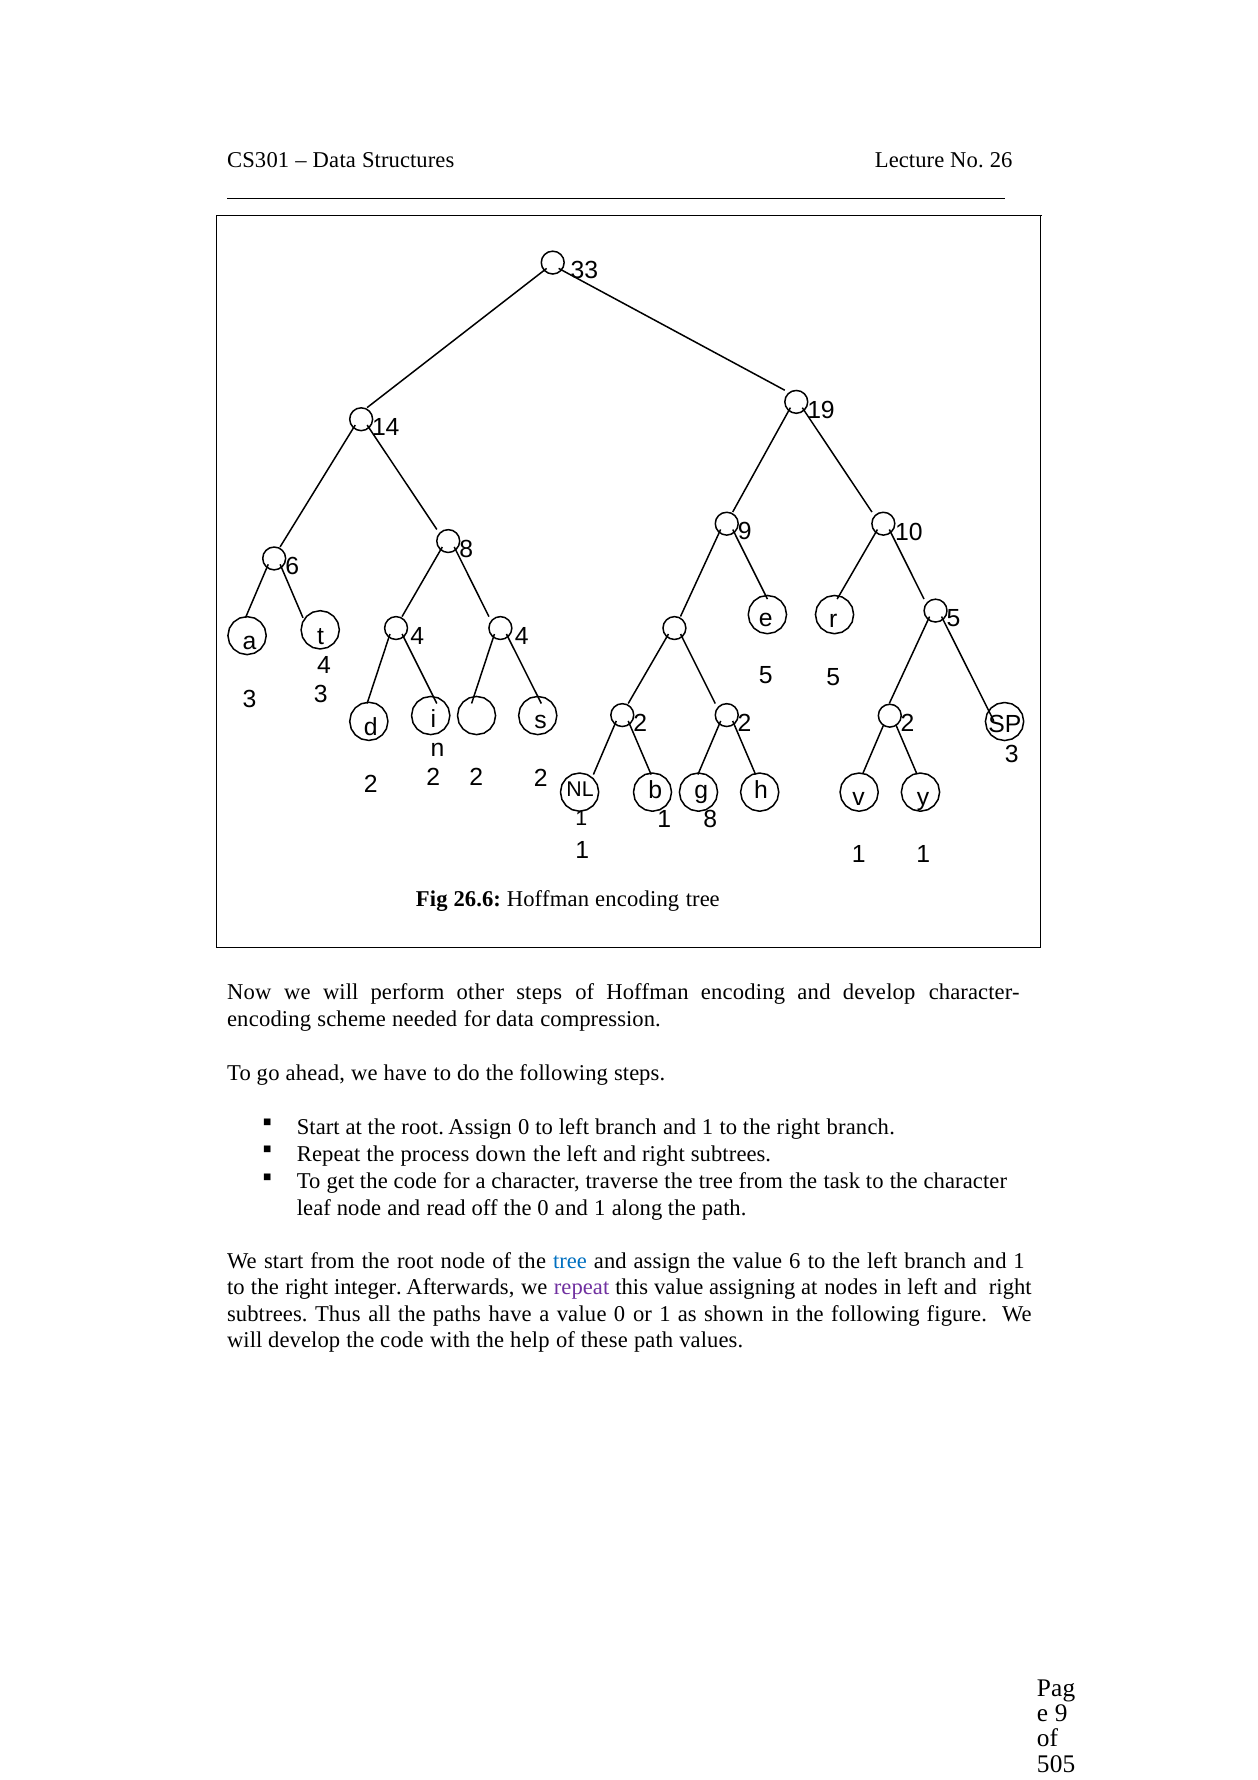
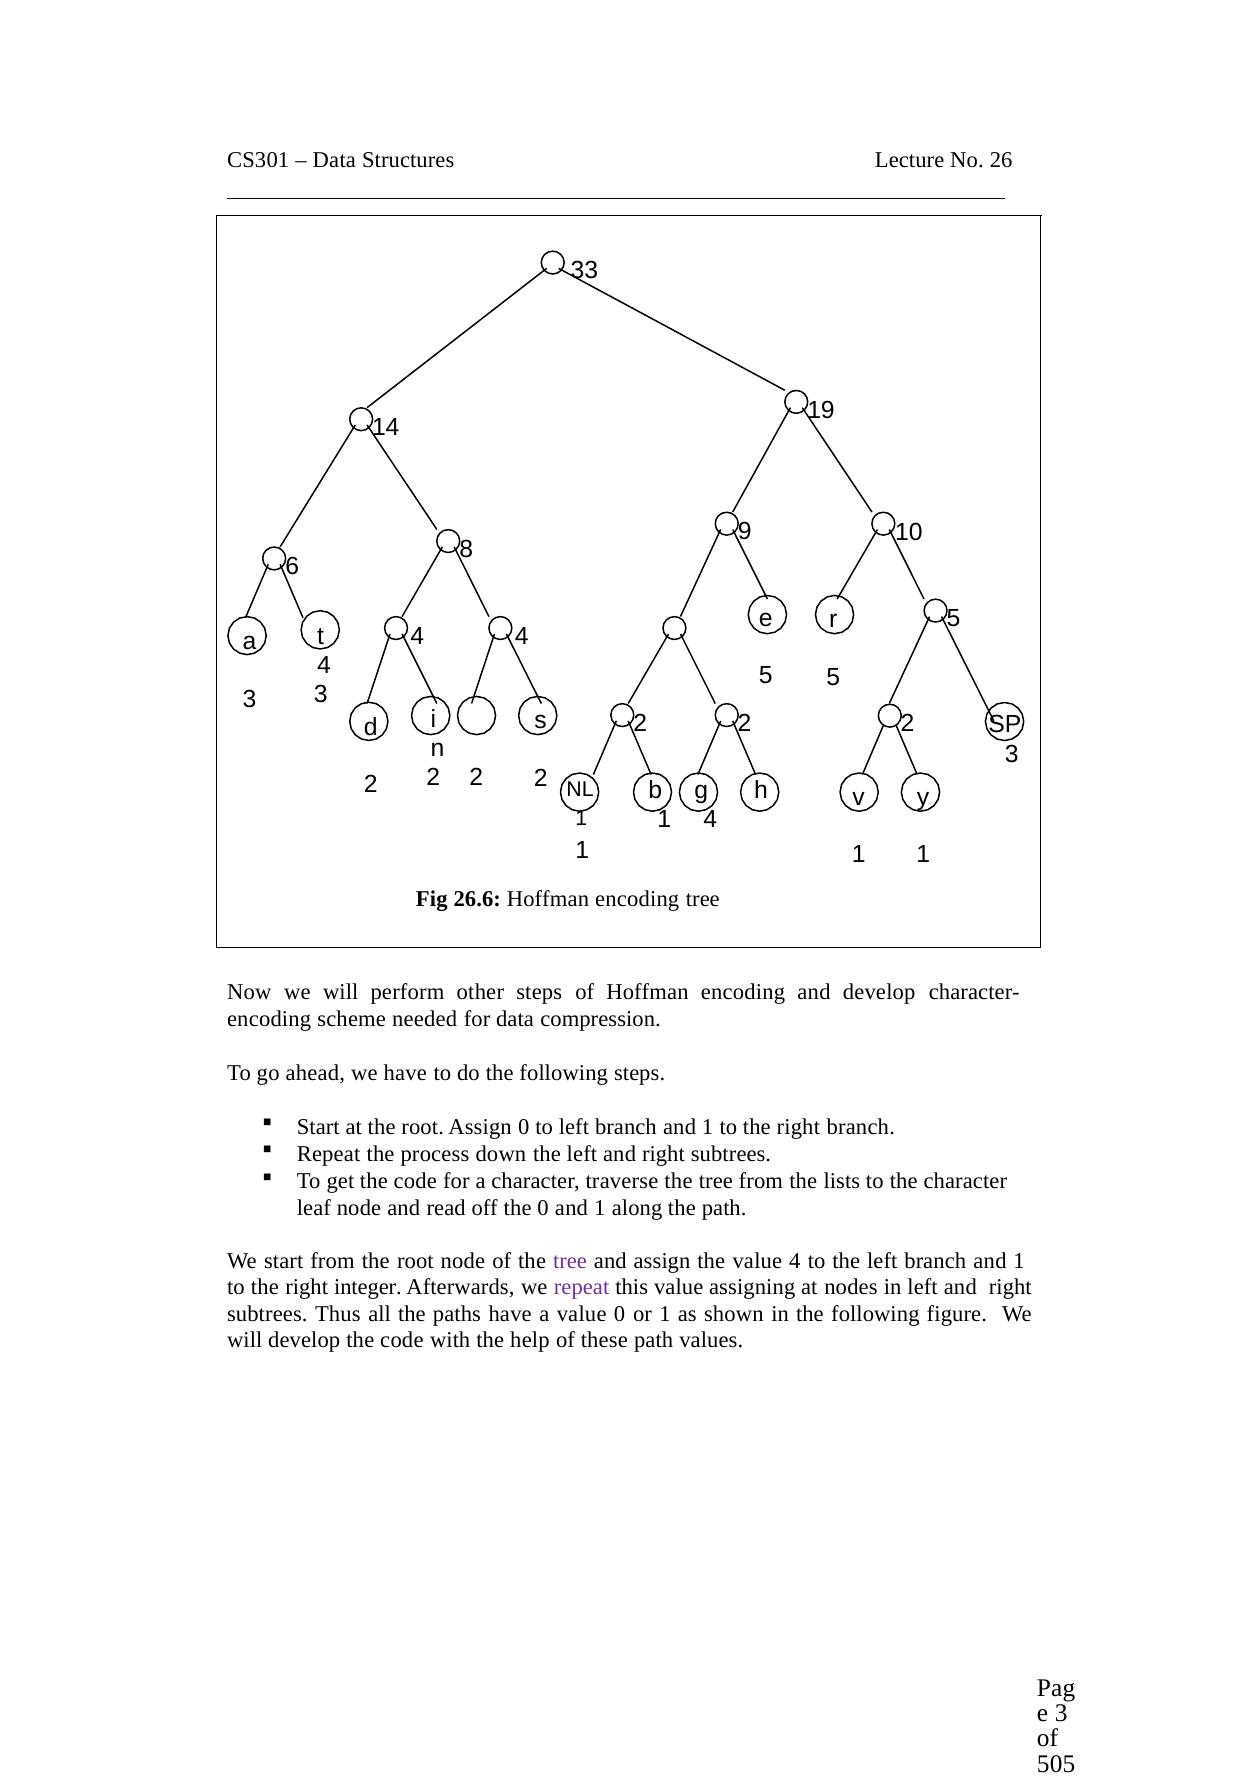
1 8: 8 -> 4
task: task -> lists
tree at (570, 1261) colour: blue -> purple
value 6: 6 -> 4
e 9: 9 -> 3
